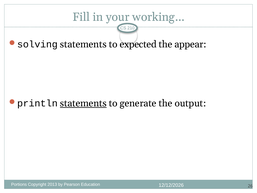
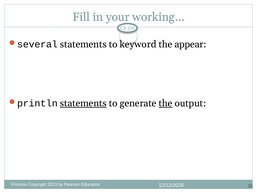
solving: solving -> several
expected: expected -> keyword
the at (166, 103) underline: none -> present
